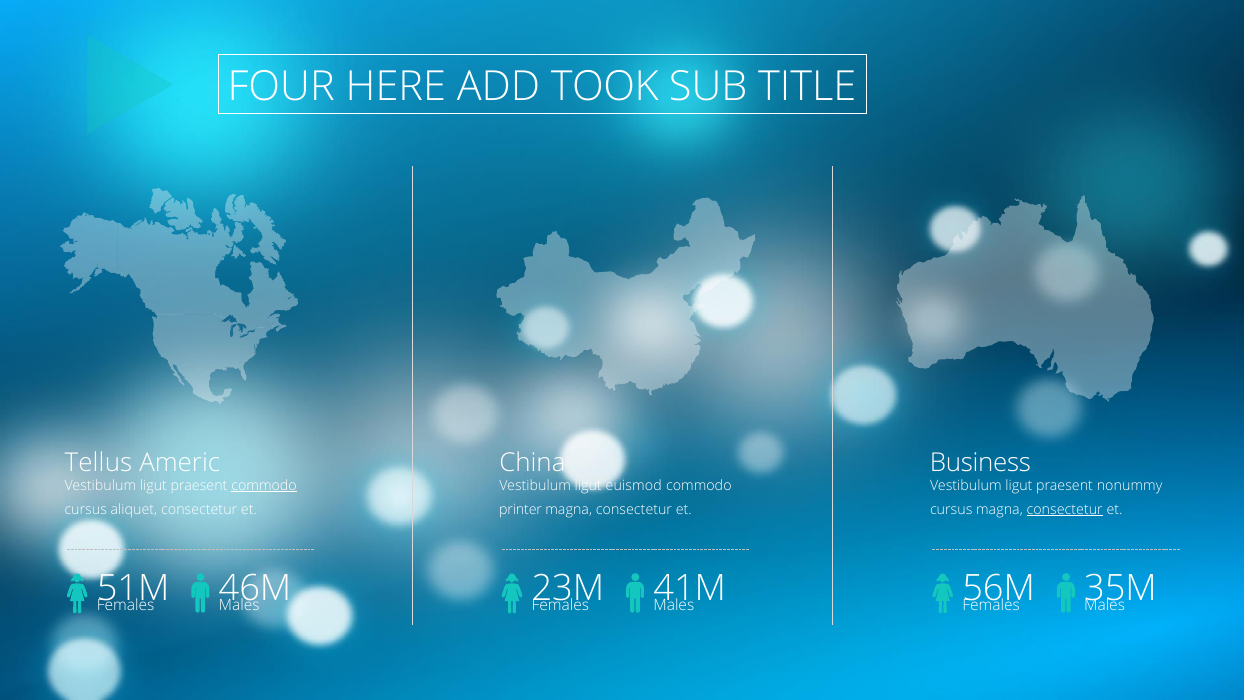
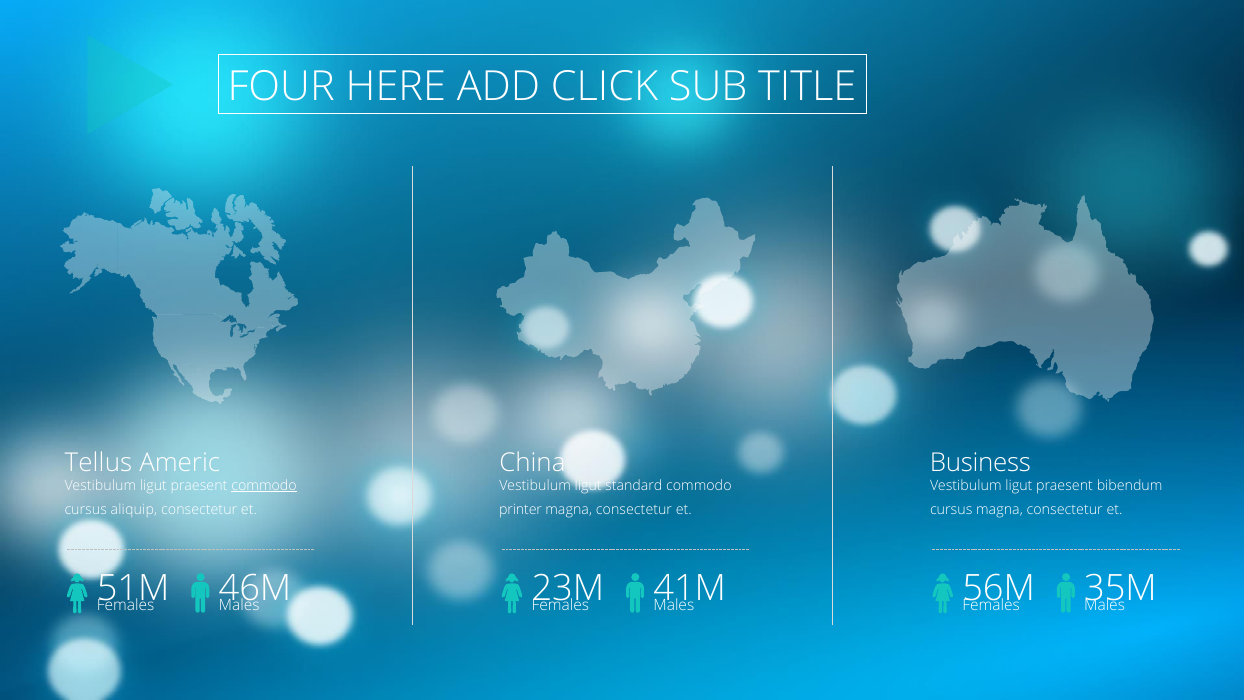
TOOK: TOOK -> CLICK
euismod: euismod -> standard
nonummy: nonummy -> bibendum
aliquet: aliquet -> aliquip
consectetur at (1065, 509) underline: present -> none
